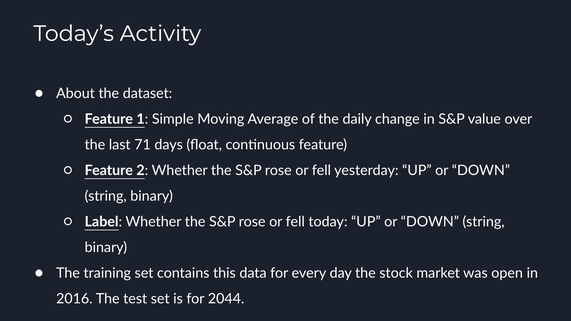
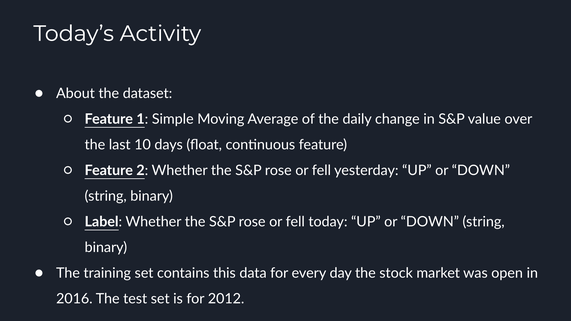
71: 71 -> 10
2044: 2044 -> 2012
